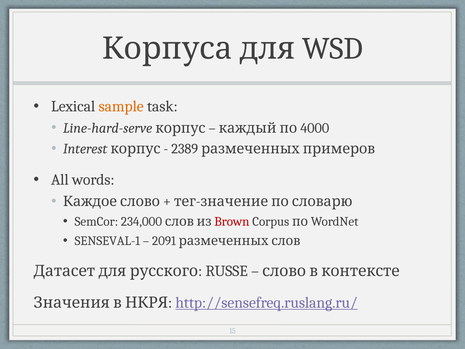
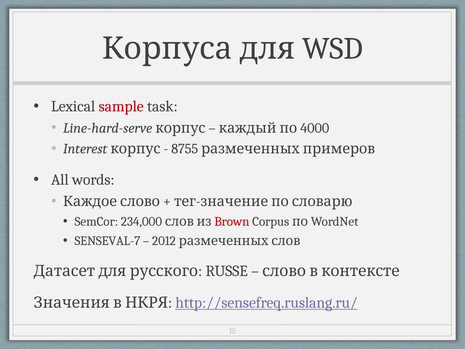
sample colour: orange -> red
2389: 2389 -> 8755
SENSEVAL-1: SENSEVAL-1 -> SENSEVAL-7
2091: 2091 -> 2012
